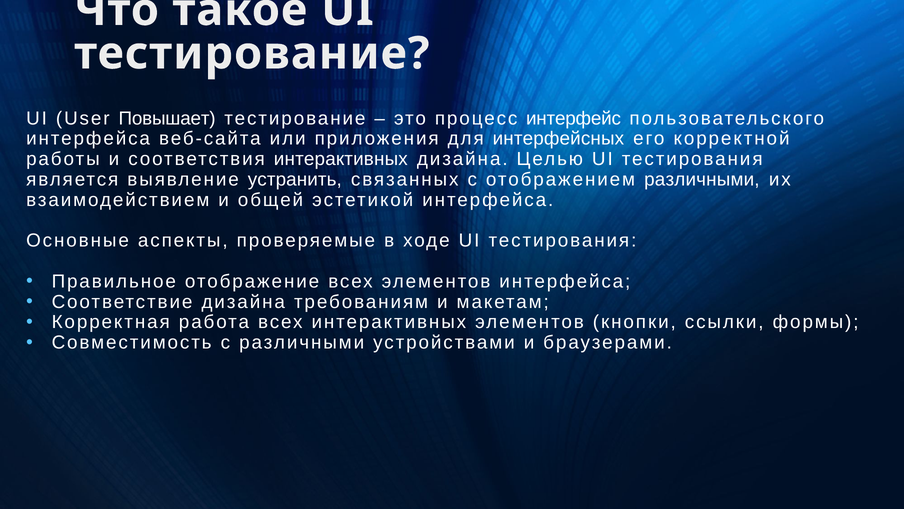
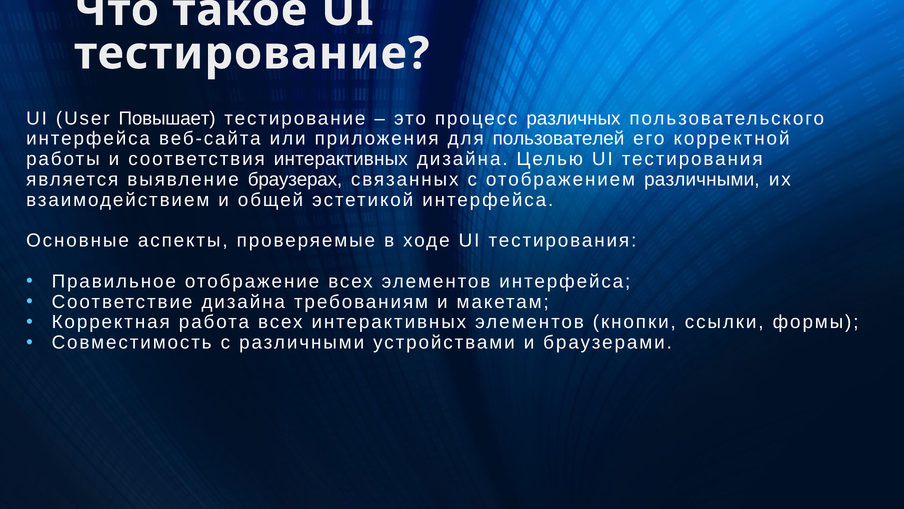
интерфейс: интерфейс -> различных
интерфейсных: интерфейсных -> пользователей
устранить: устранить -> браузерах
